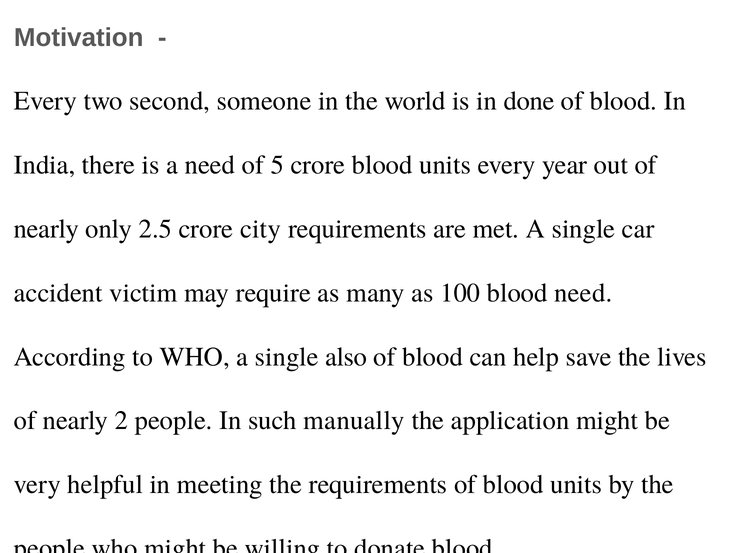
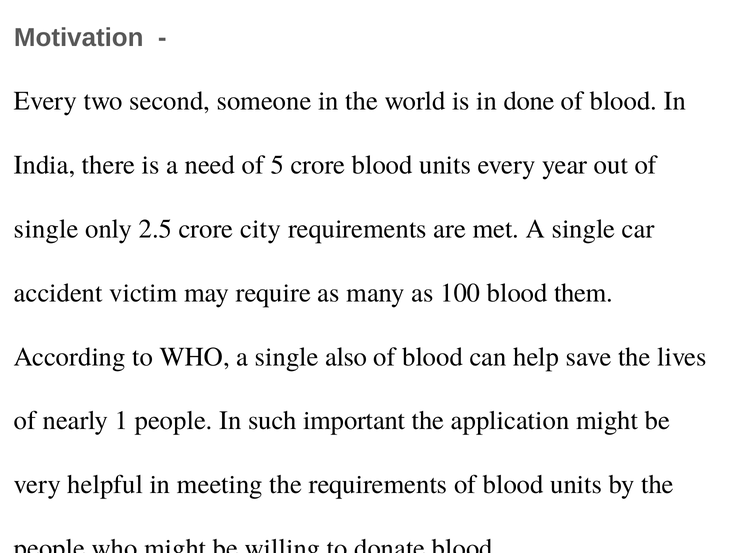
nearly at (46, 229): nearly -> single
blood need: need -> them
2: 2 -> 1
manually: manually -> important
